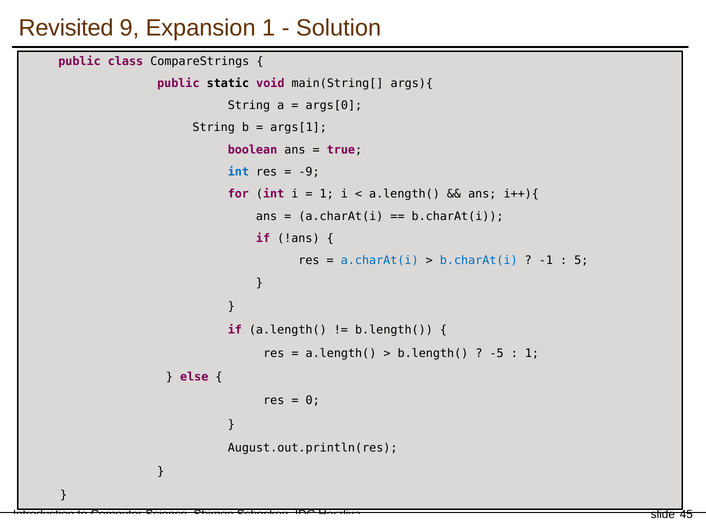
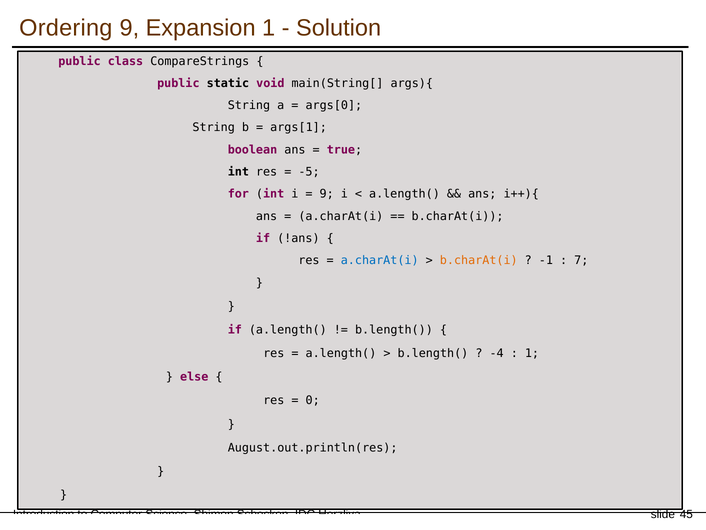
Revisited: Revisited -> Ordering
int at (238, 172) colour: blue -> black
-9: -9 -> -5
1 at (327, 194): 1 -> 9
b.charAt(i at (479, 260) colour: blue -> orange
5: 5 -> 7
-5: -5 -> -4
